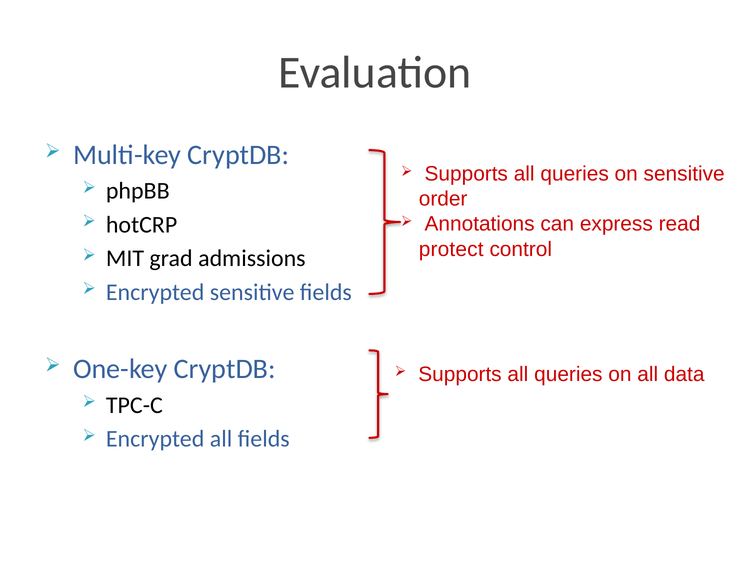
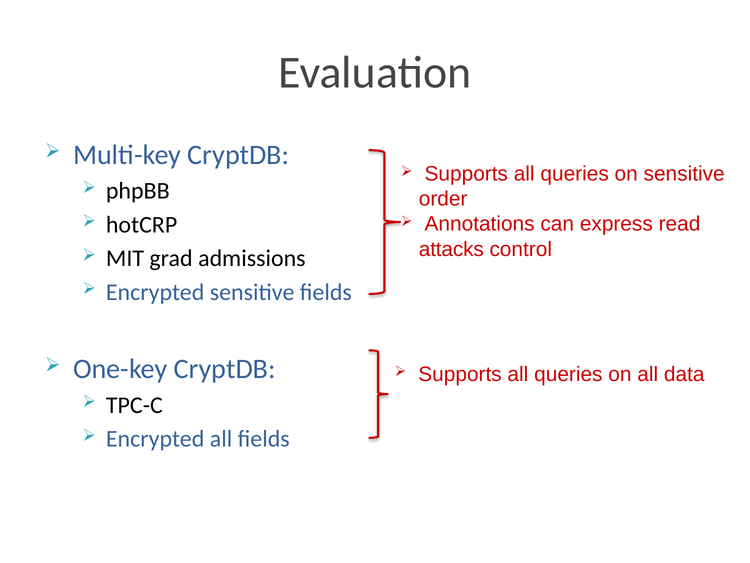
protect: protect -> attacks
